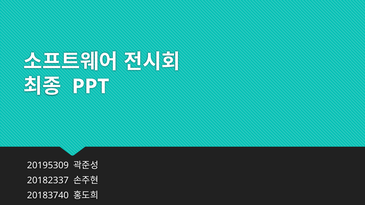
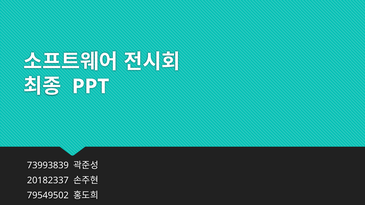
20195309: 20195309 -> 73993839
20183740: 20183740 -> 79549502
